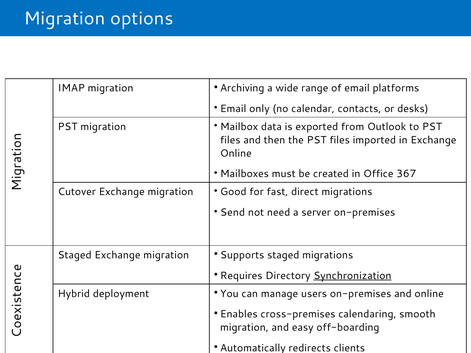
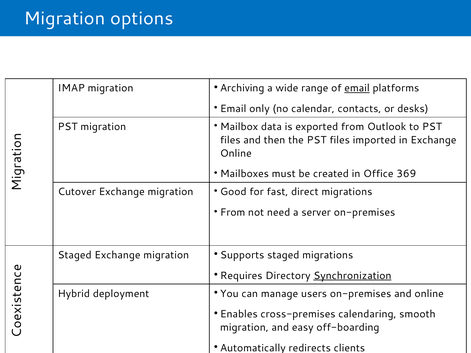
email at (357, 88) underline: none -> present
367: 367 -> 369
Send at (233, 213): Send -> From
